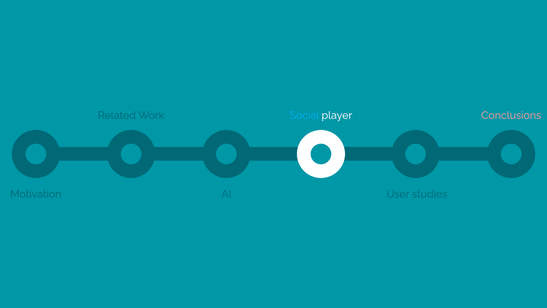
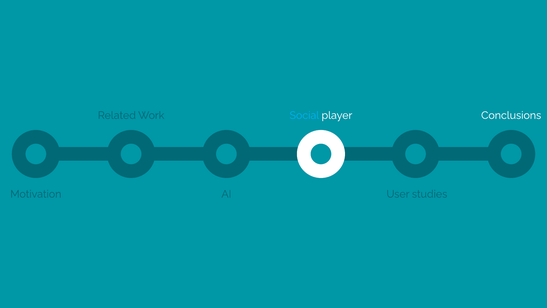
Conclusions colour: pink -> white
